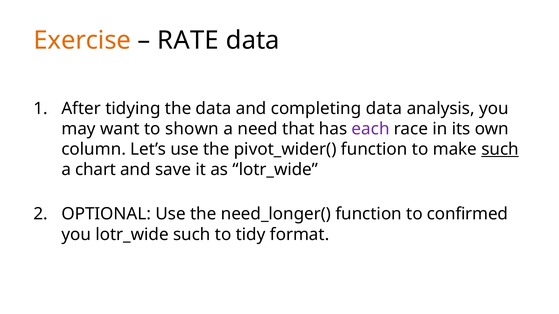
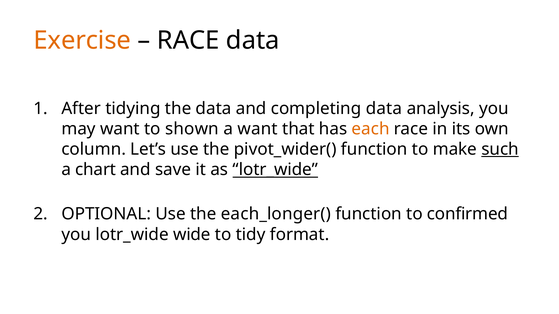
RATE at (188, 41): RATE -> RACE
a need: need -> want
each colour: purple -> orange
lotr_wide at (275, 170) underline: none -> present
need_longer(: need_longer( -> each_longer(
lotr_wide such: such -> wide
